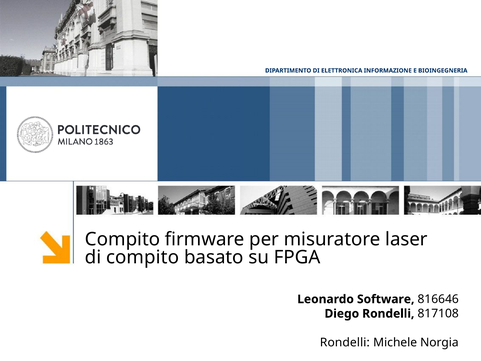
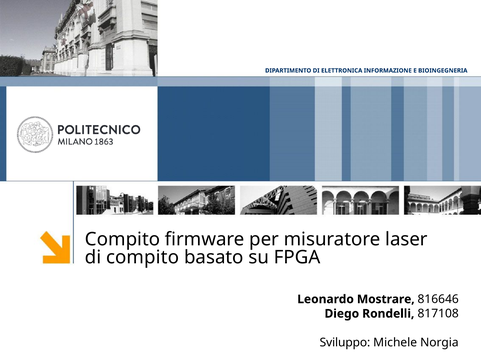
Software: Software -> Mostrare
Rondelli at (345, 342): Rondelli -> Sviluppo
